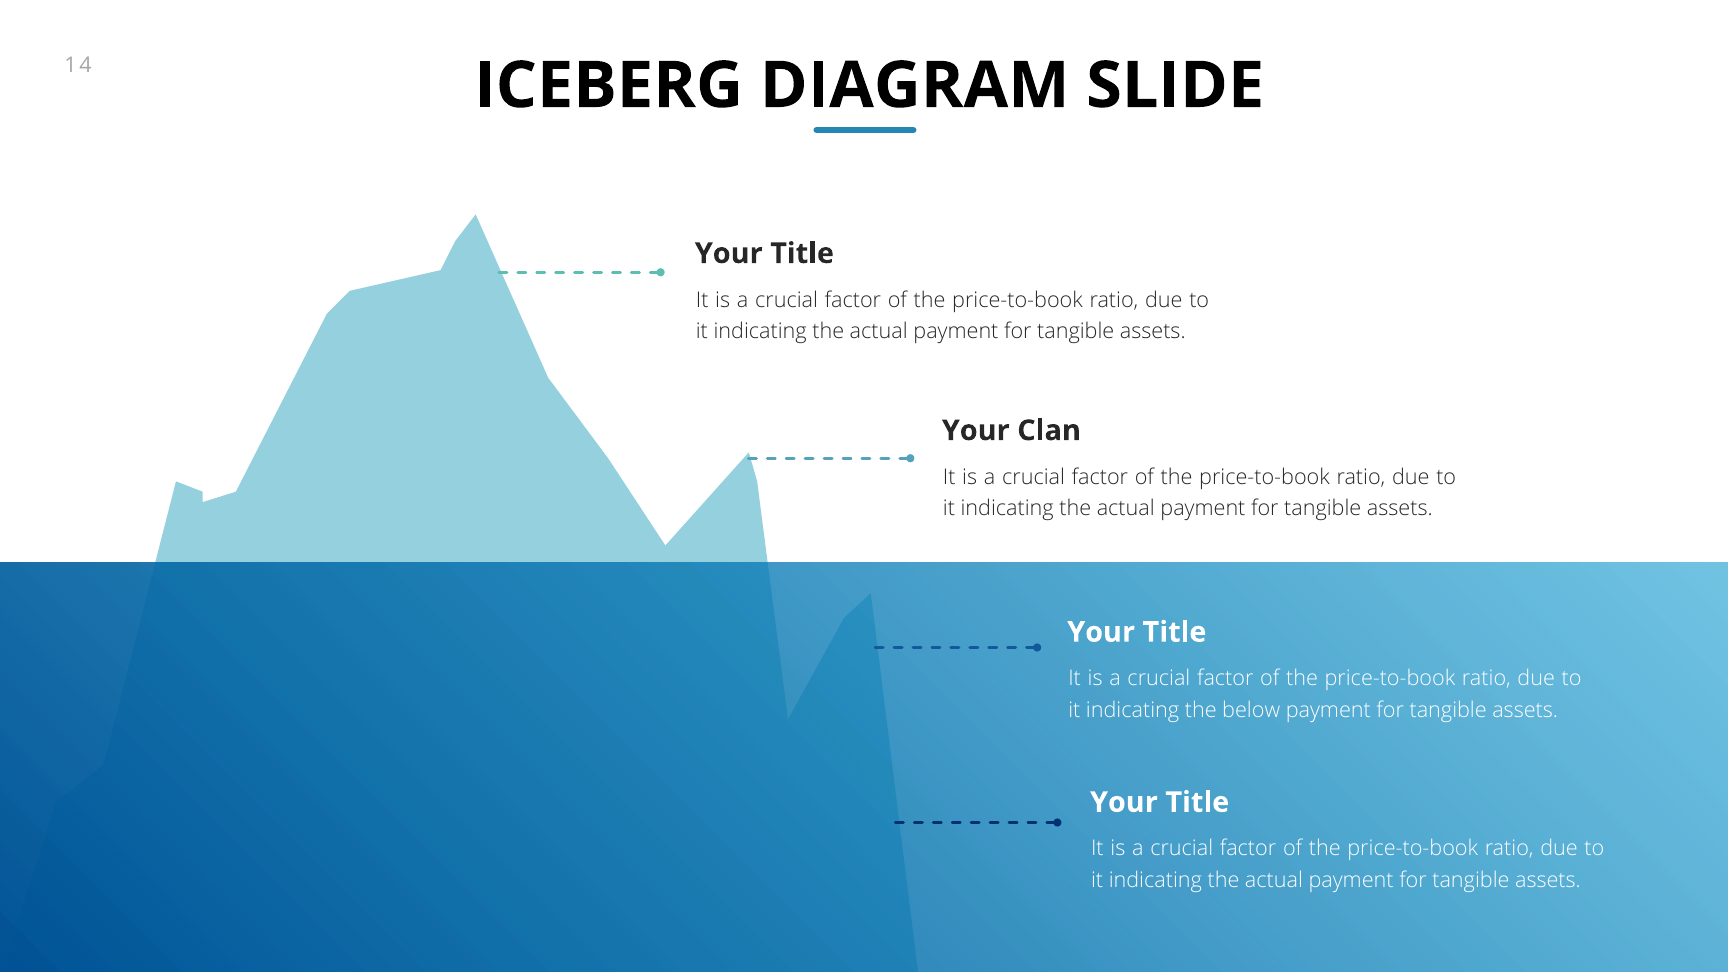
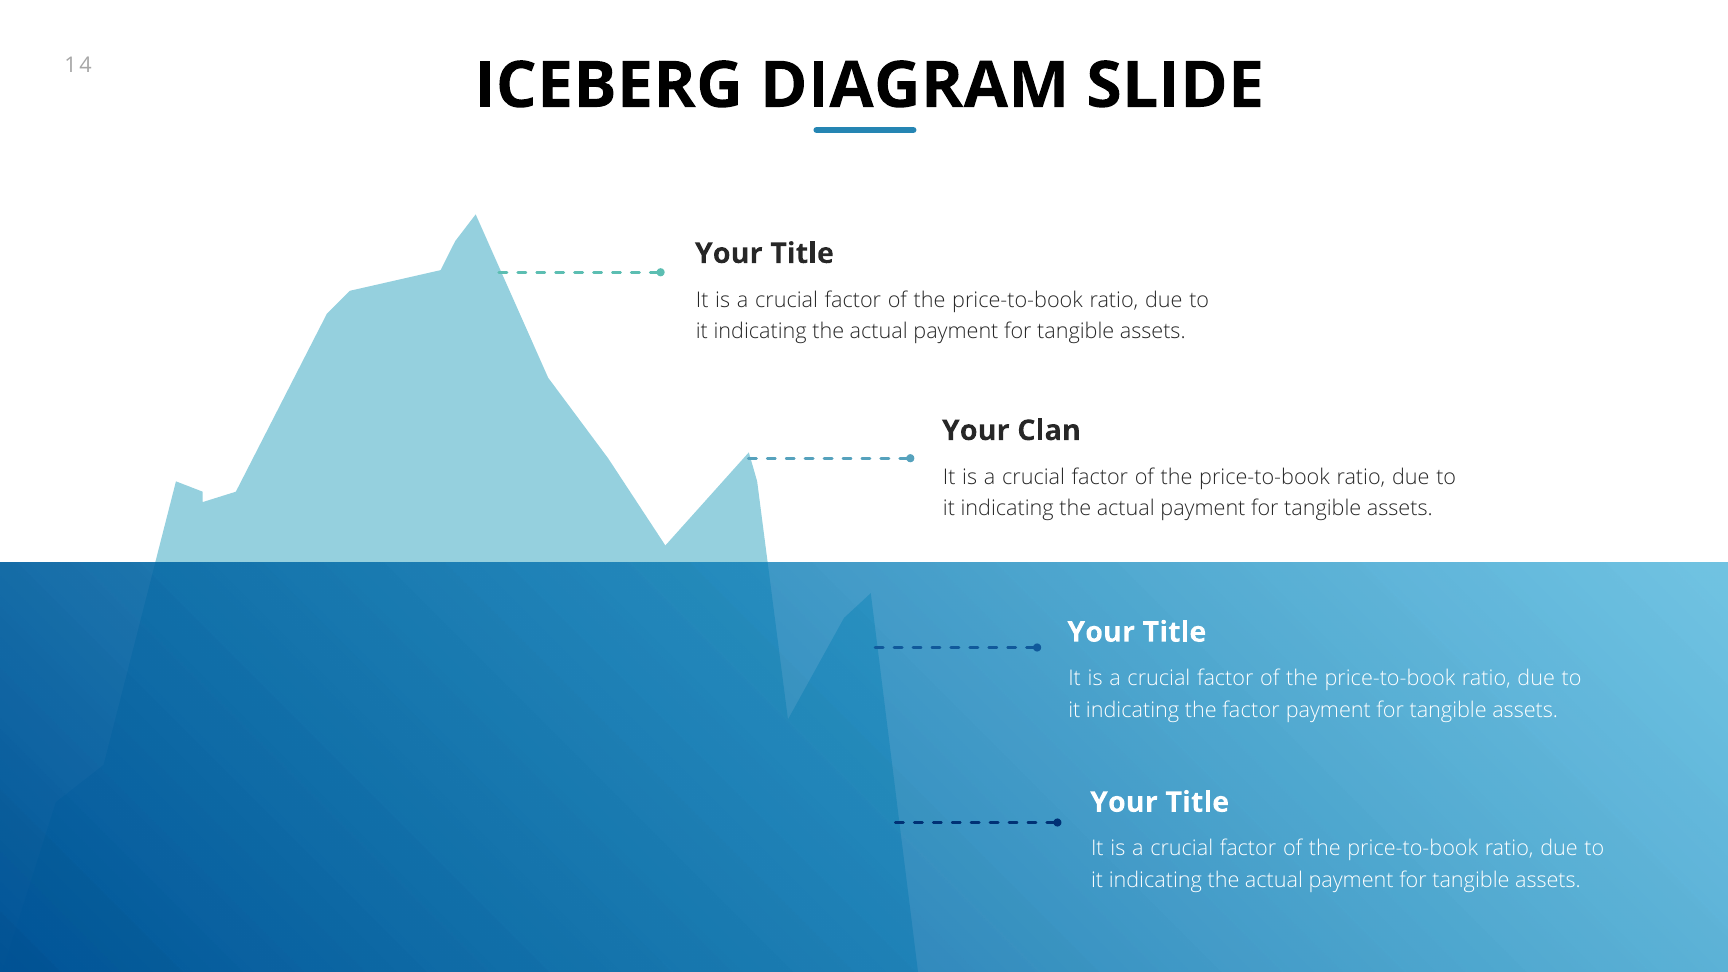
the below: below -> factor
